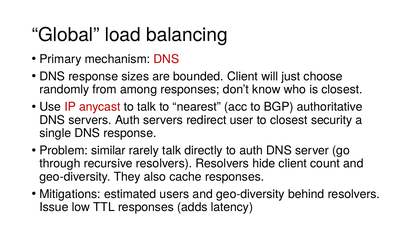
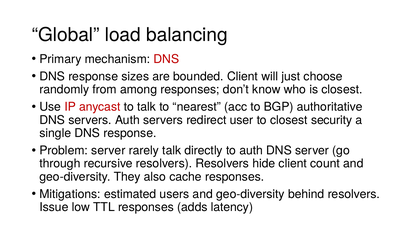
Problem similar: similar -> server
